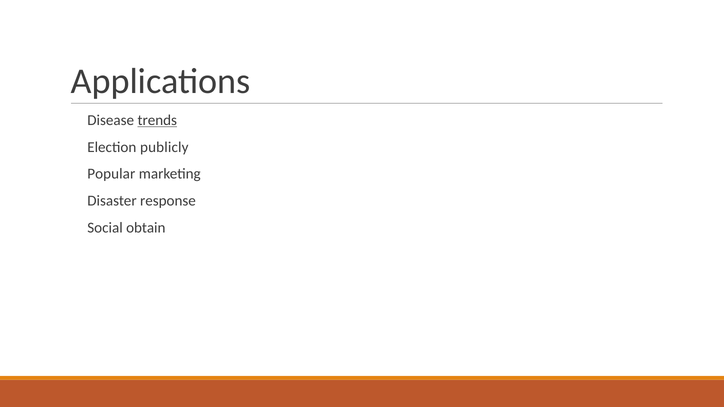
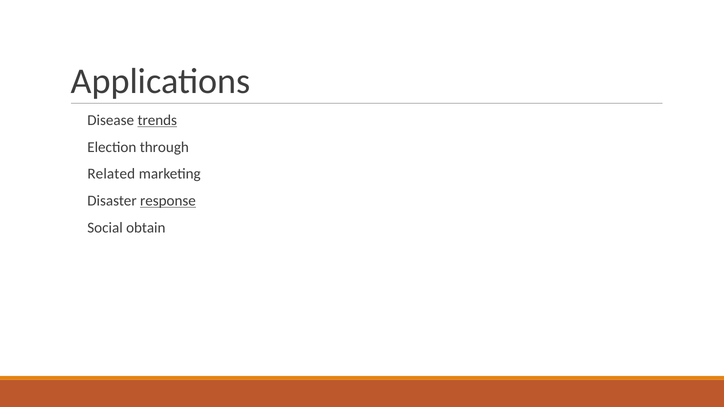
publicly: publicly -> through
Popular: Popular -> Related
response underline: none -> present
